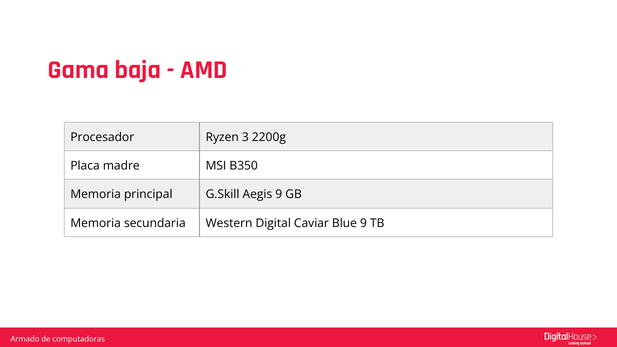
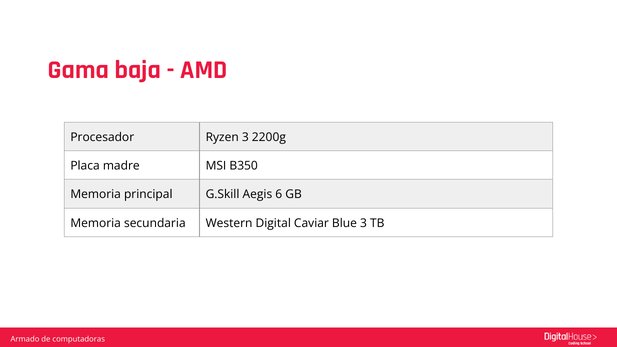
Aegis 9: 9 -> 6
Blue 9: 9 -> 3
